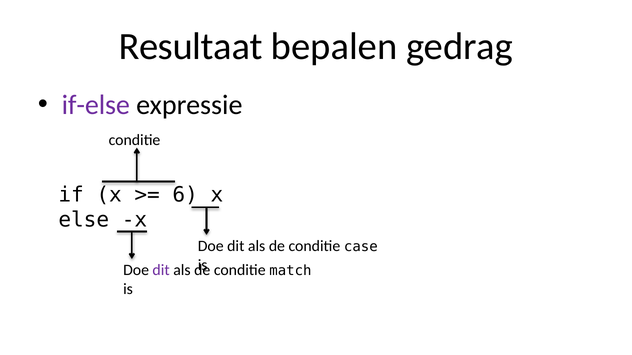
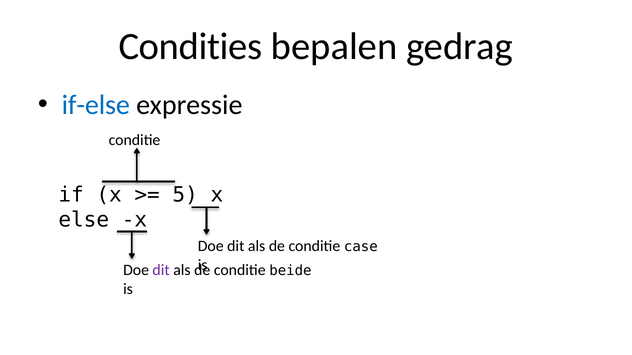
Resultaat: Resultaat -> Condities
if-else colour: purple -> blue
6: 6 -> 5
match: match -> beide
